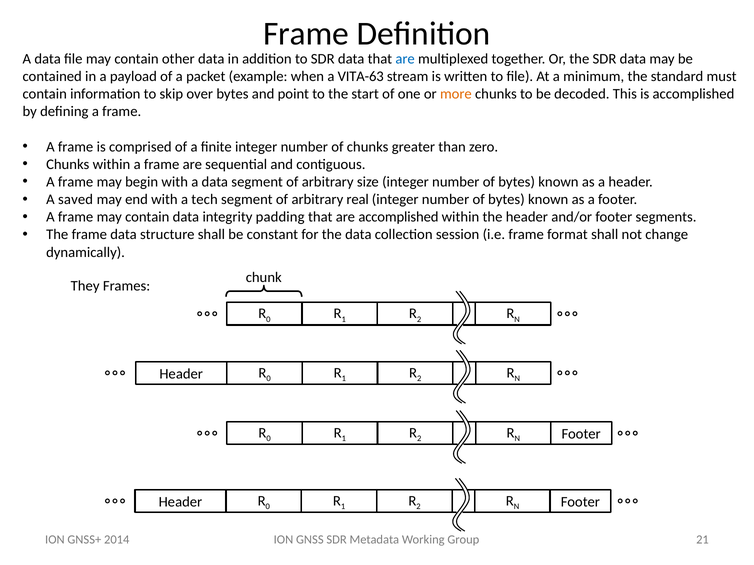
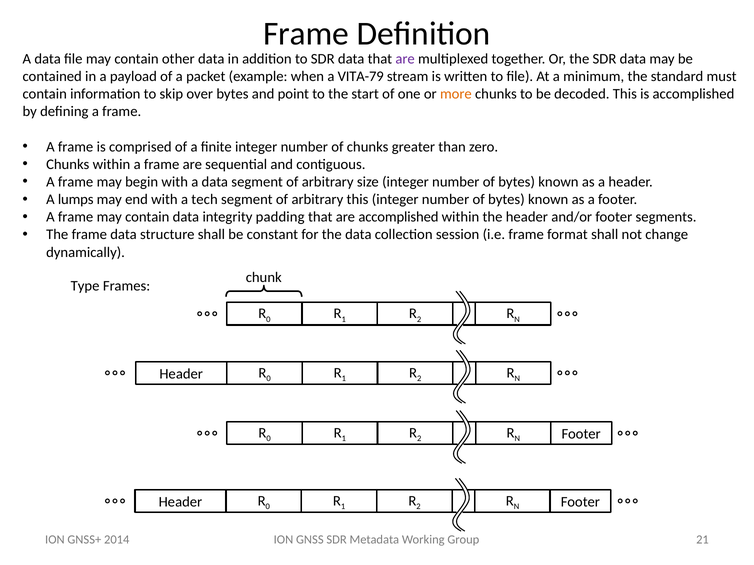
are at (405, 59) colour: blue -> purple
VITA-63: VITA-63 -> VITA-79
saved: saved -> lumps
arbitrary real: real -> this
They: They -> Type
